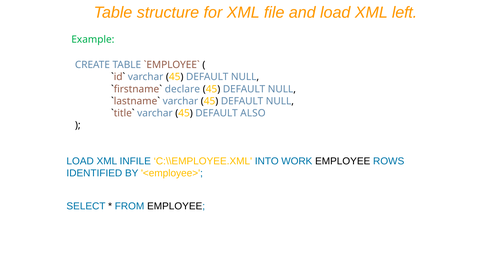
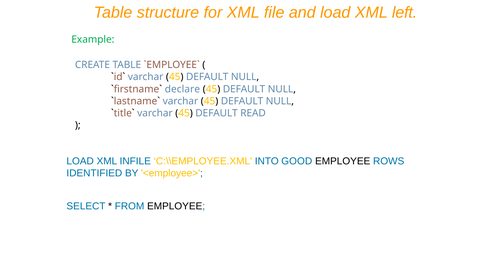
ALSO: ALSO -> READ
WORK: WORK -> GOOD
